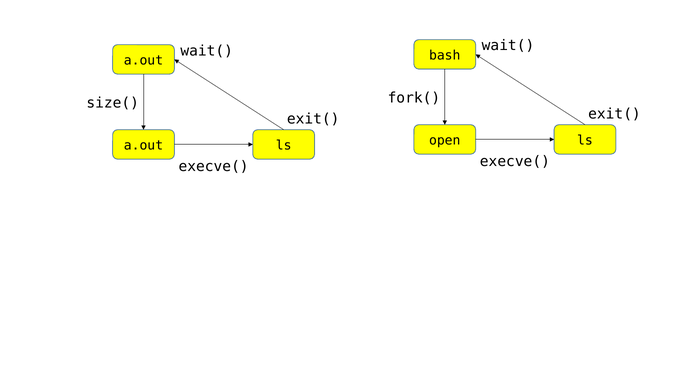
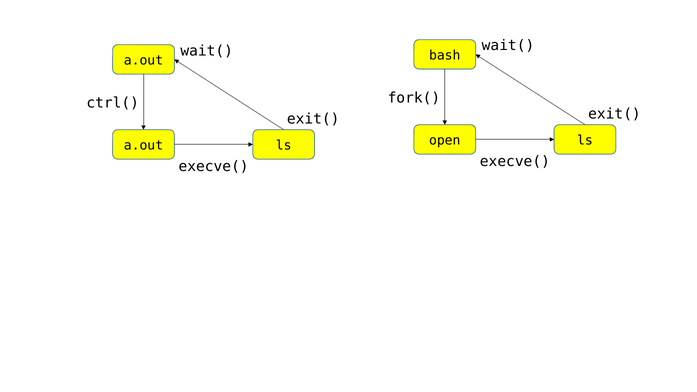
size(: size( -> ctrl(
